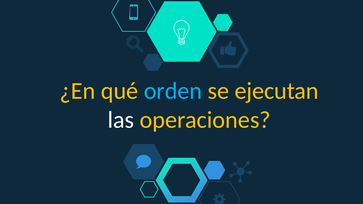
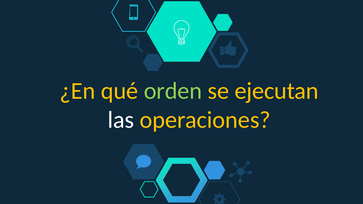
orden colour: light blue -> light green
